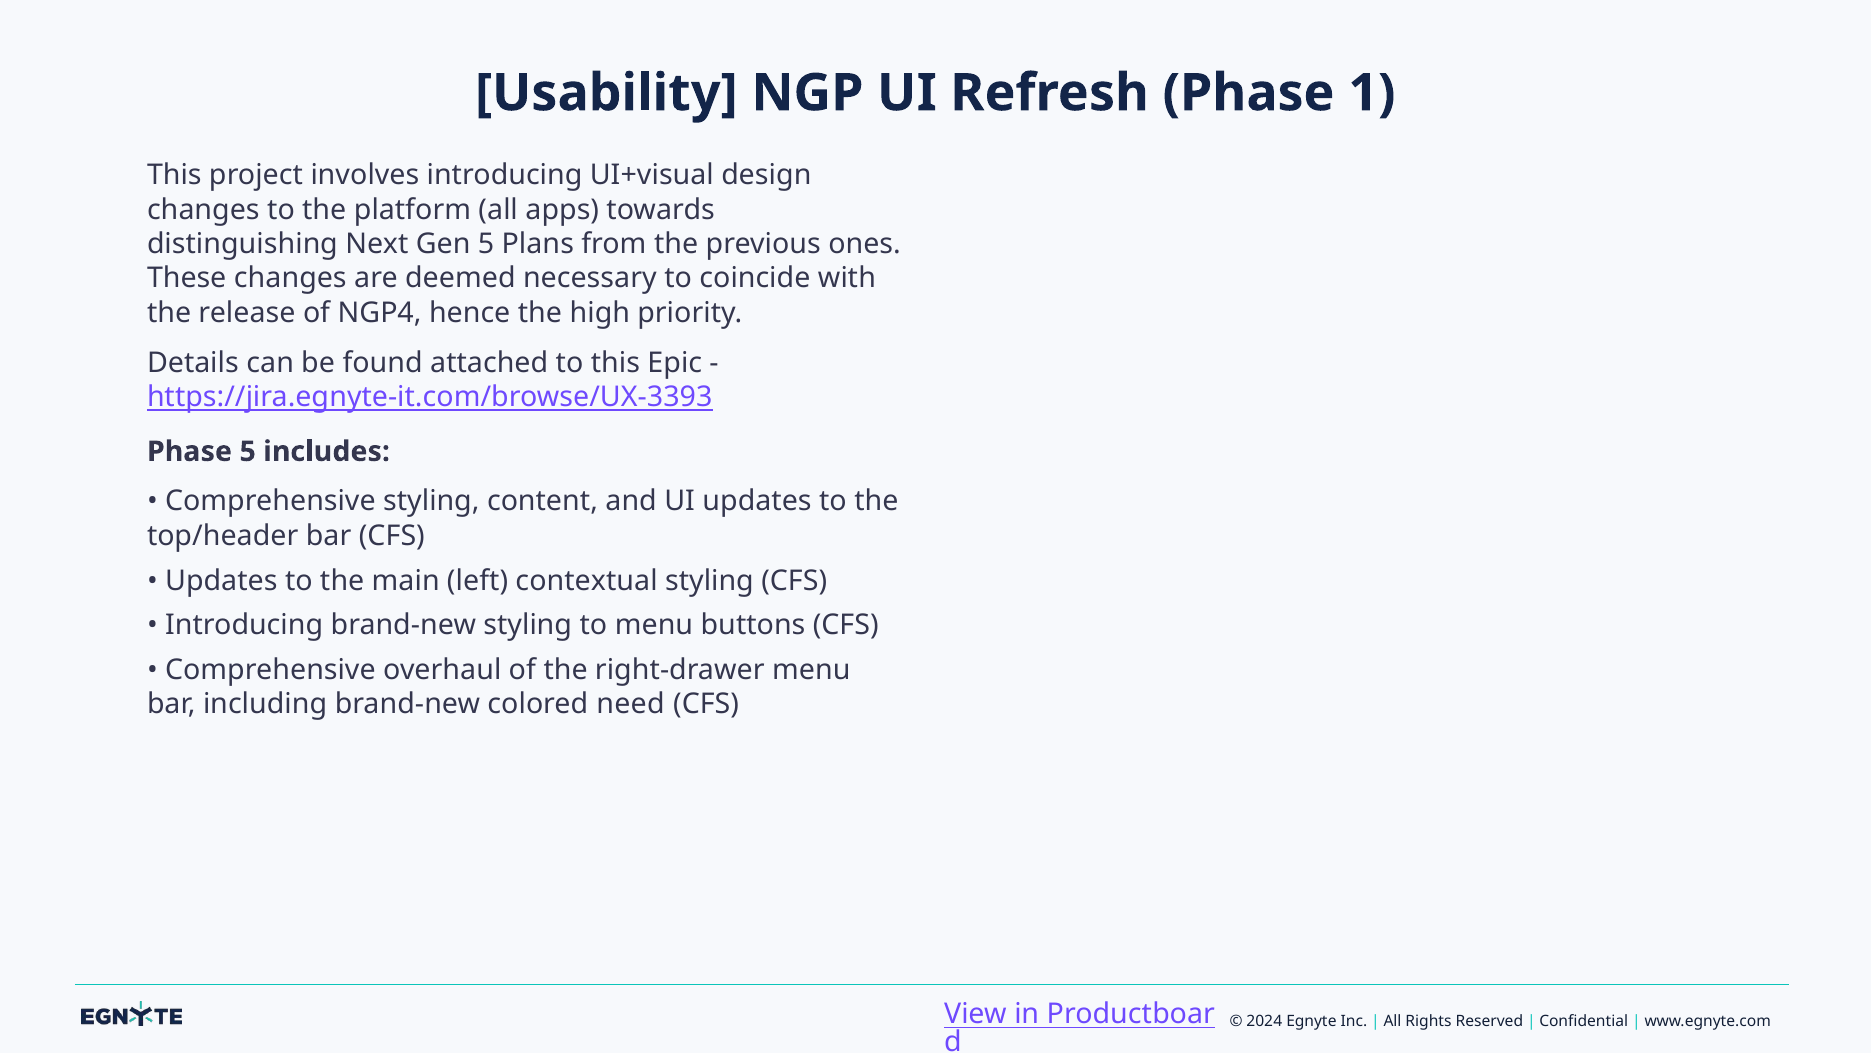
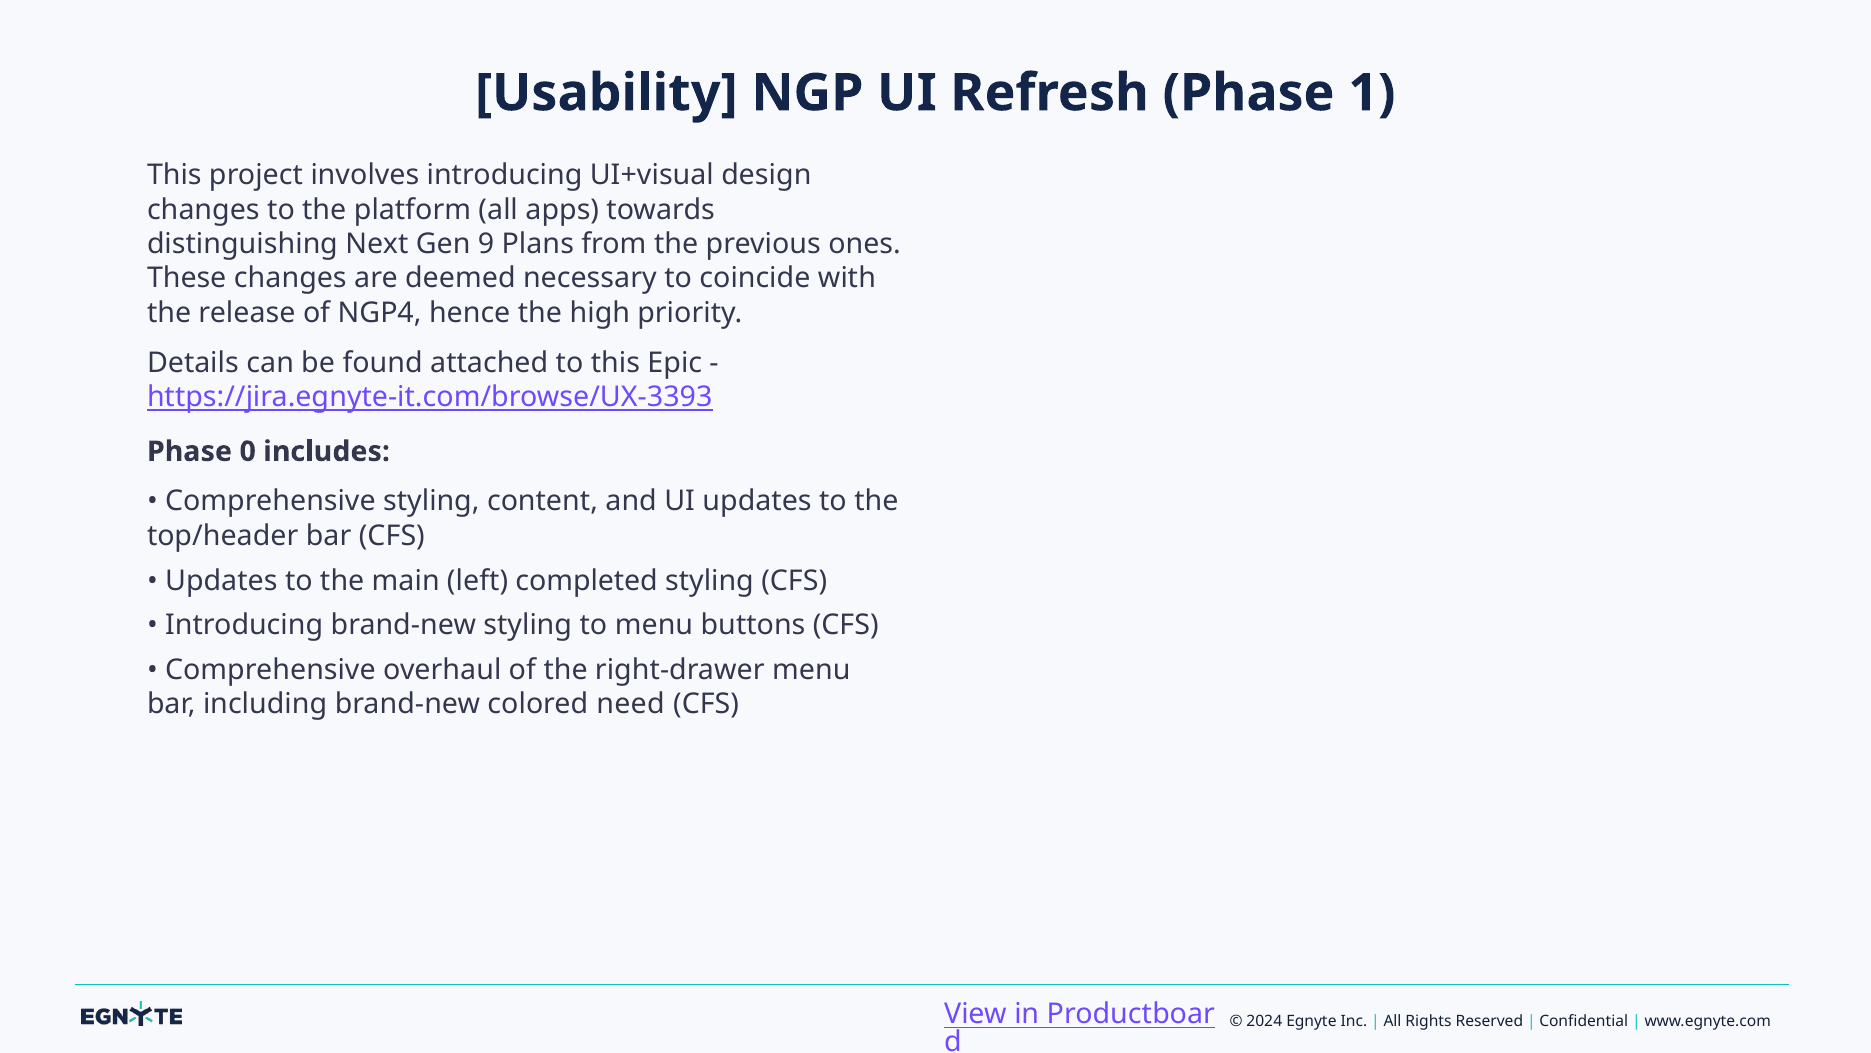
Gen 5: 5 -> 9
Phase 5: 5 -> 0
contextual: contextual -> completed
